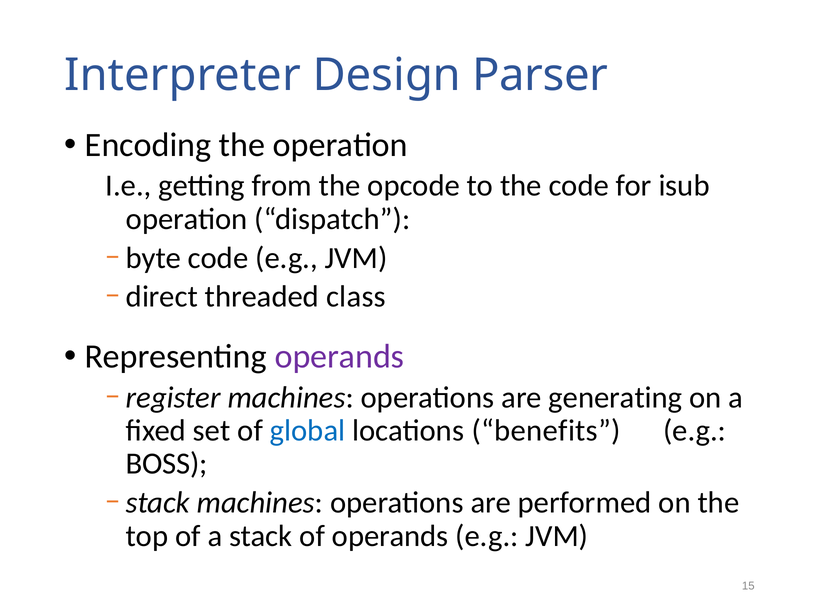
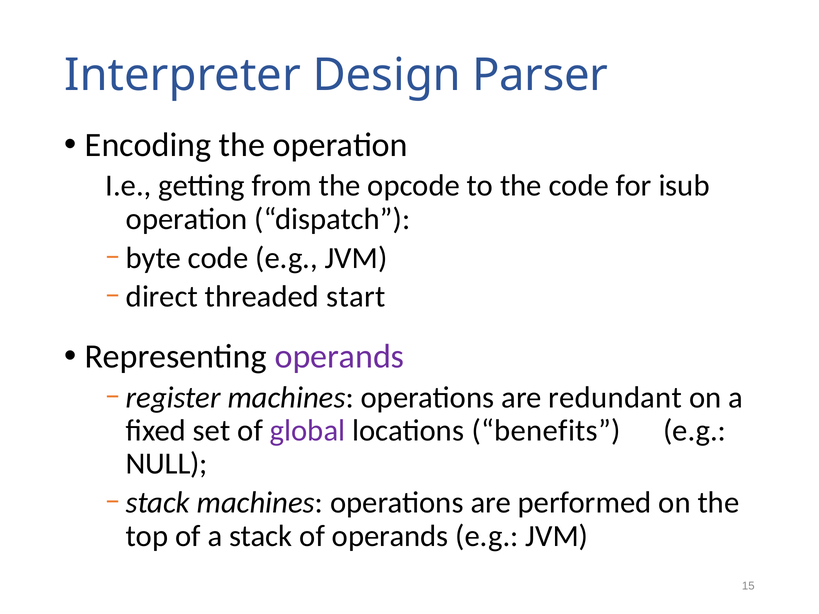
class: class -> start
generating: generating -> redundant
global colour: blue -> purple
BOSS: BOSS -> NULL
